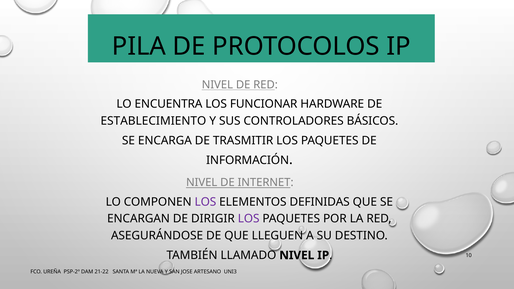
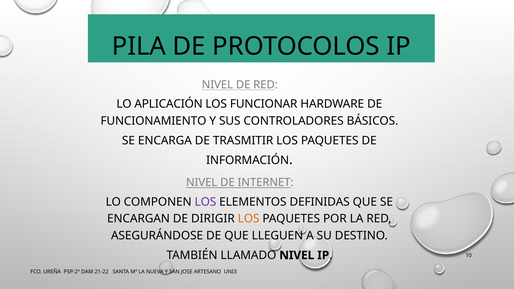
ENCUENTRA: ENCUENTRA -> APLICACIÓN
ESTABLECIMIENTO: ESTABLECIMIENTO -> FUNCIONAMIENTO
LOS at (249, 219) colour: purple -> orange
